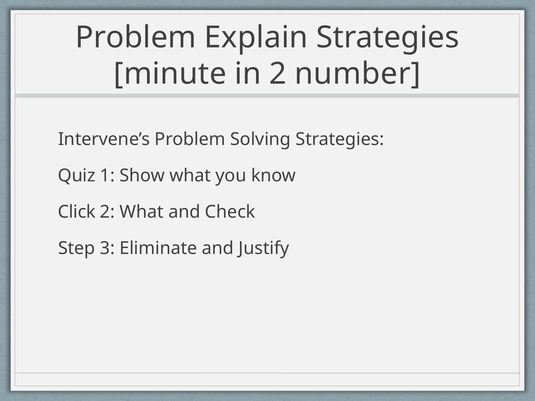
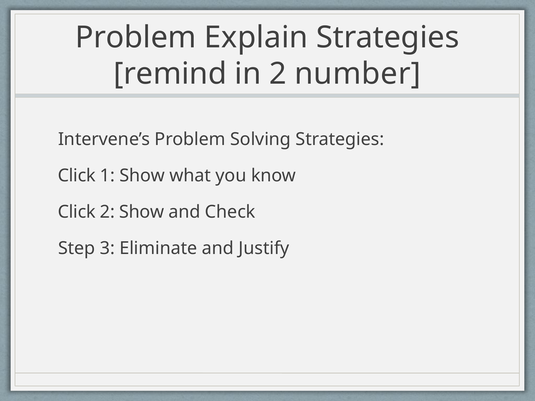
minute: minute -> remind
Quiz at (77, 176): Quiz -> Click
2 What: What -> Show
